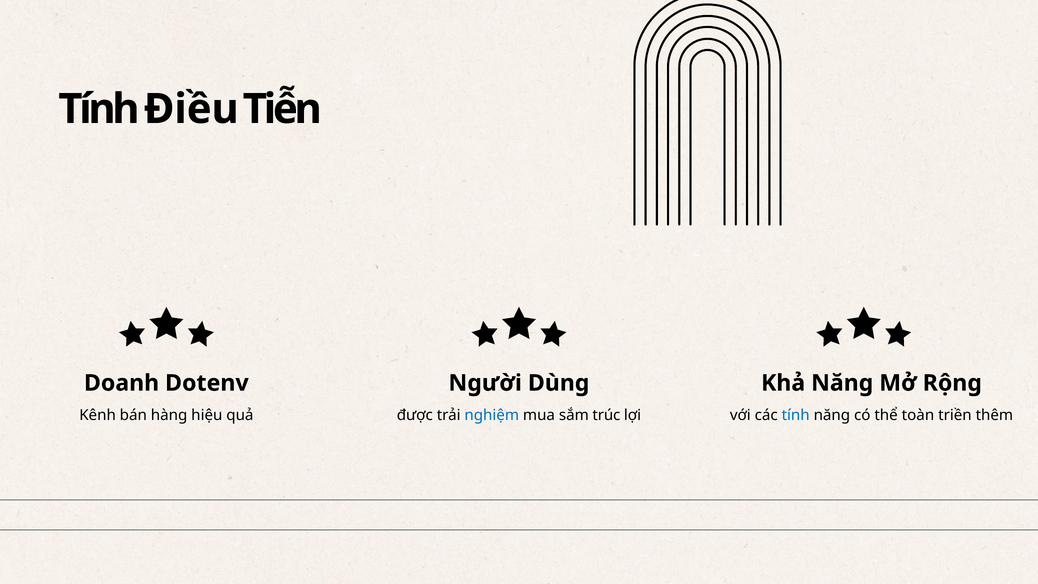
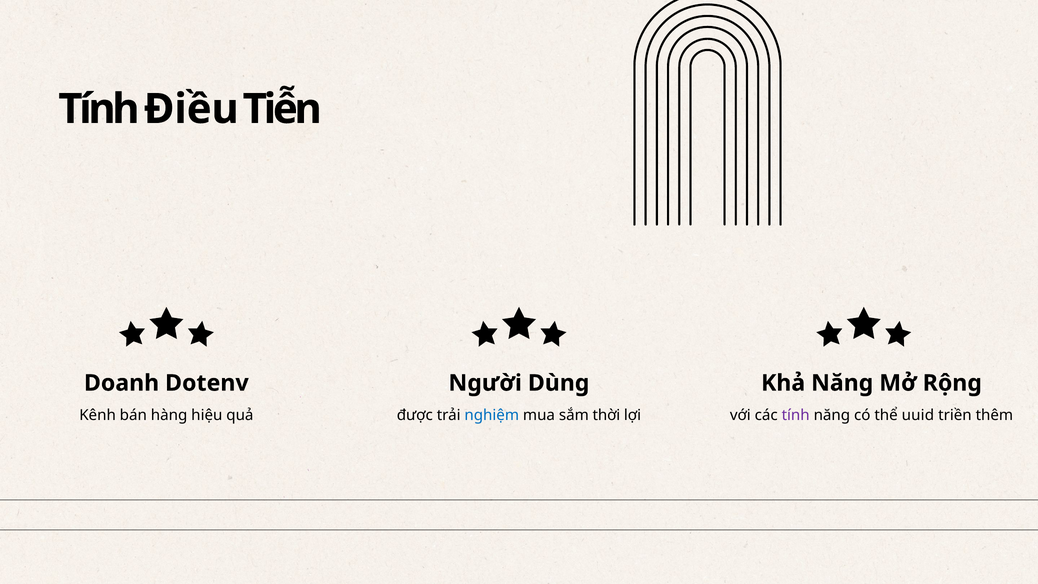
trúc: trúc -> thời
tính at (796, 415) colour: blue -> purple
toàn: toàn -> uuid
